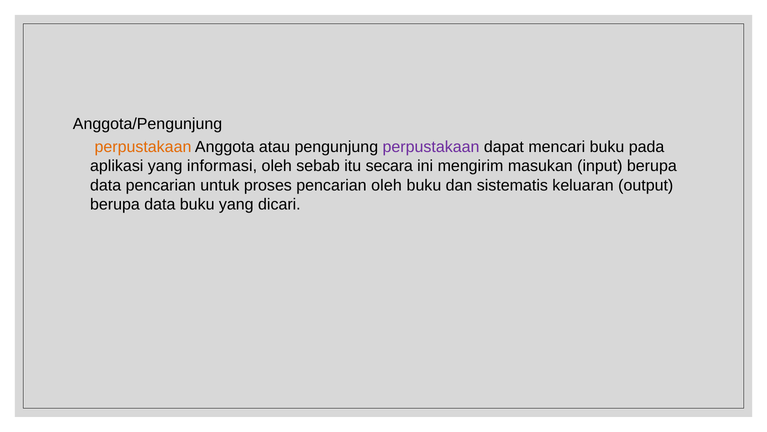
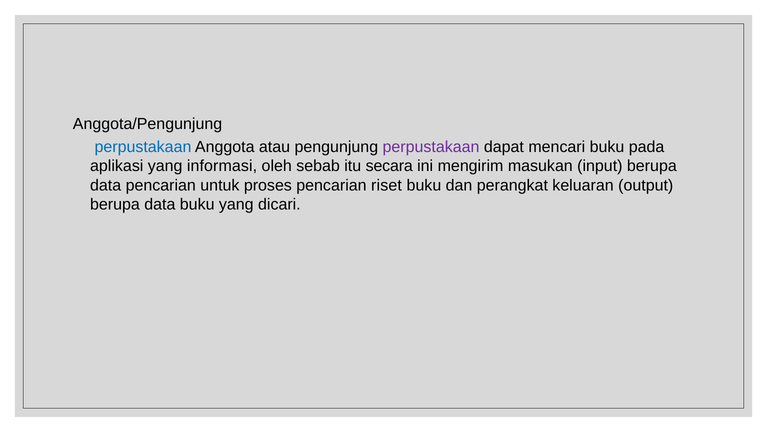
perpustakaan at (143, 147) colour: orange -> blue
pencarian oleh: oleh -> riset
sistematis: sistematis -> perangkat
